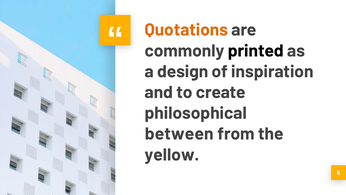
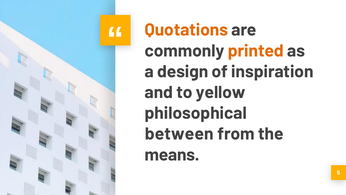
printed colour: black -> orange
create: create -> yellow
yellow: yellow -> means
